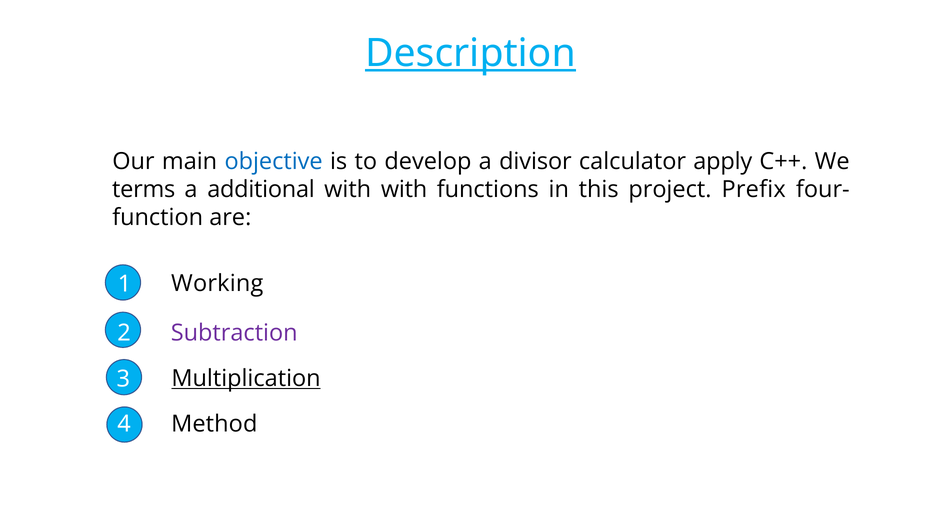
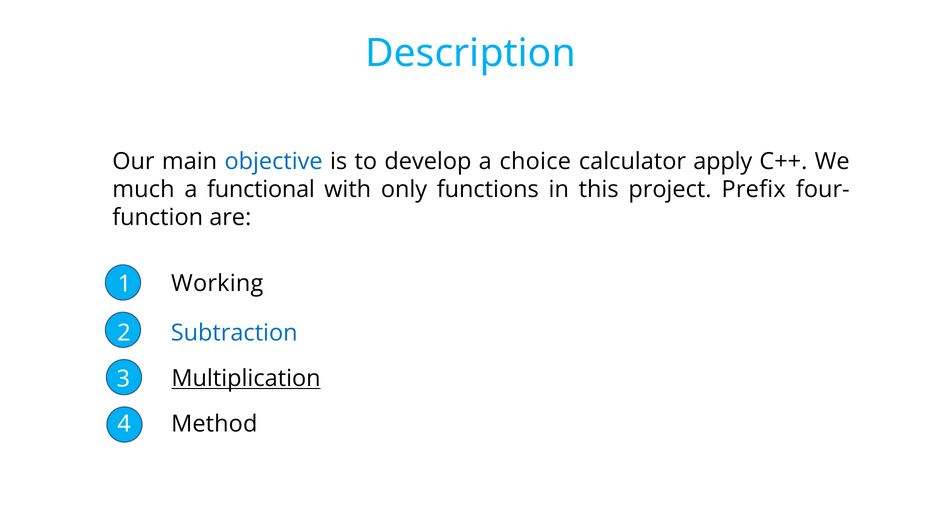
Description underline: present -> none
divisor: divisor -> choice
terms: terms -> much
additional: additional -> functional
with with: with -> only
Subtraction colour: purple -> blue
